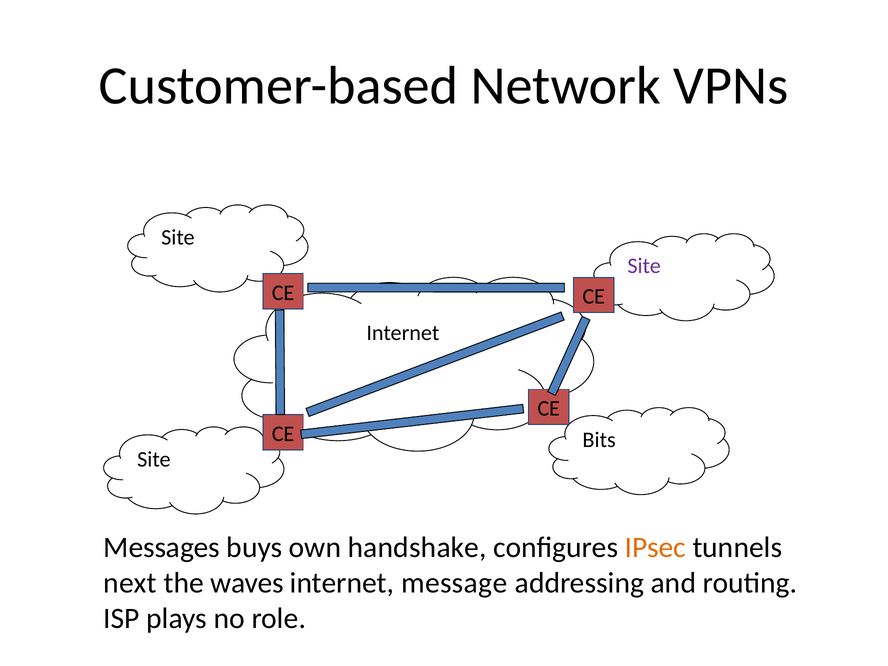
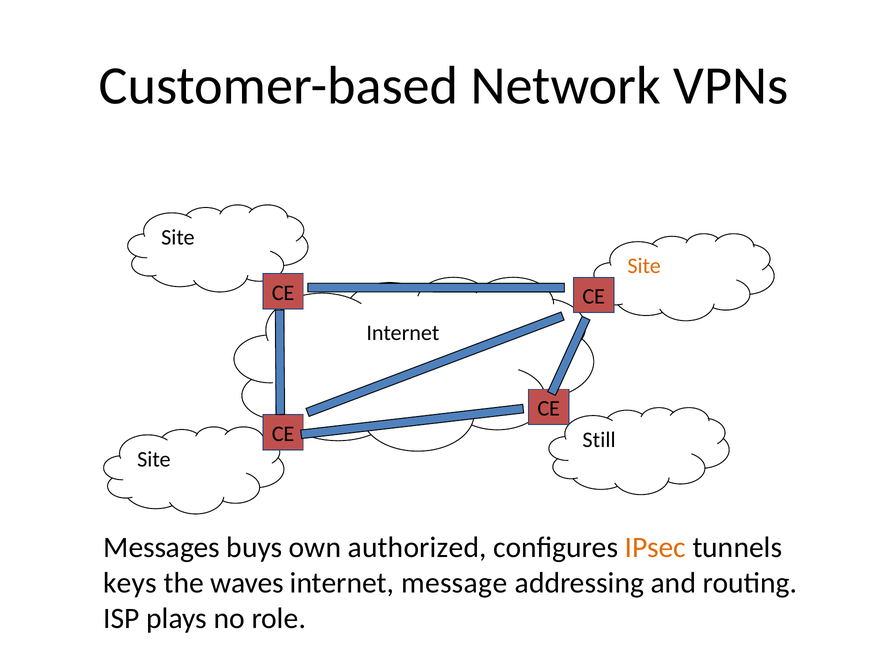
Site at (644, 266) colour: purple -> orange
Bits: Bits -> Still
handshake: handshake -> authorized
next: next -> keys
